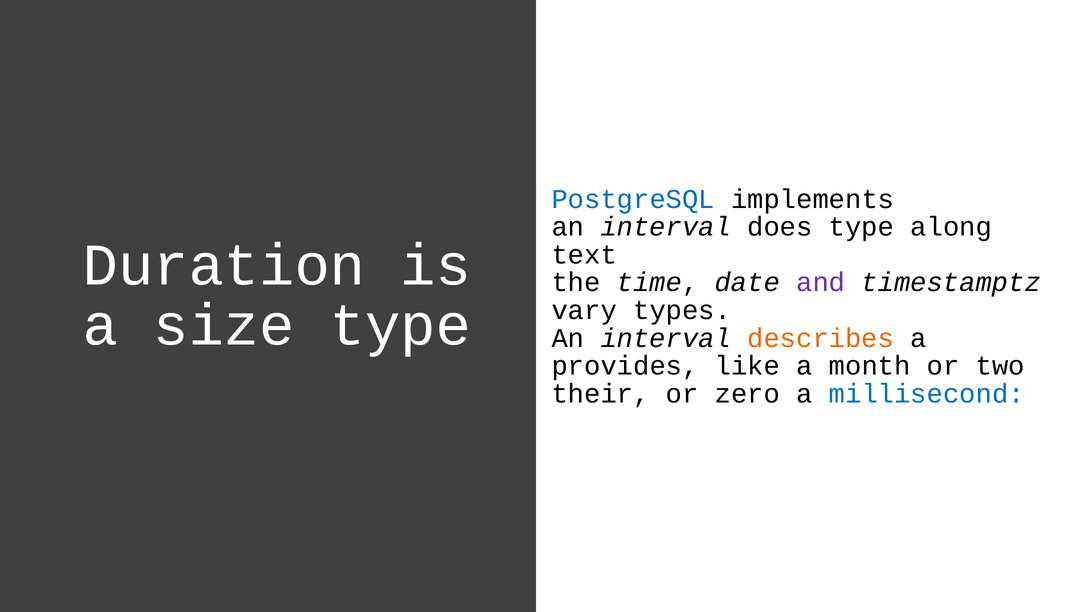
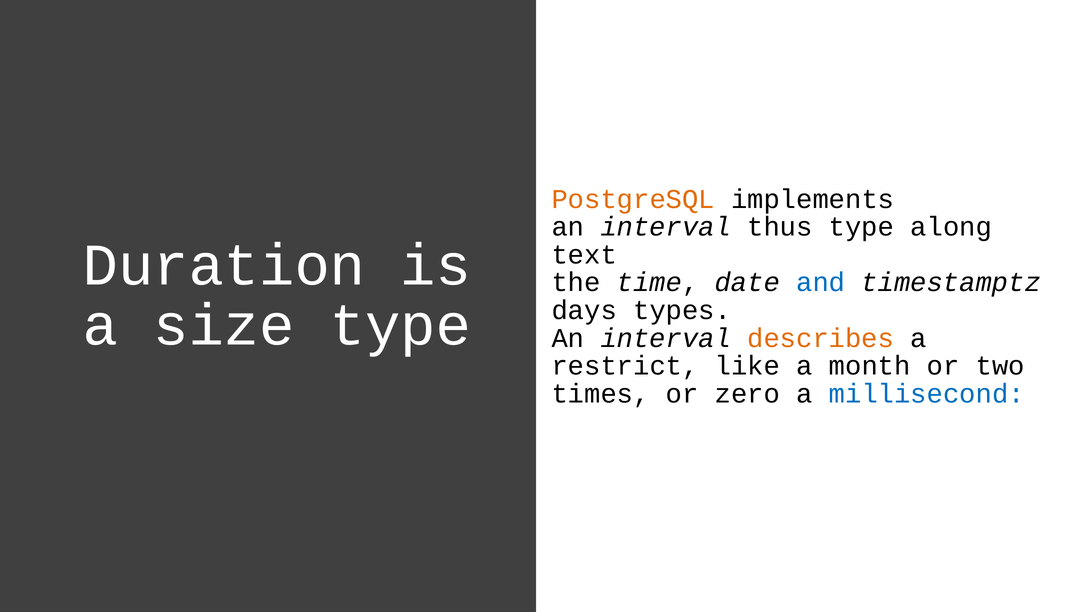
PostgreSQL colour: blue -> orange
does: does -> thus
and colour: purple -> blue
vary: vary -> days
provides: provides -> restrict
their: their -> times
